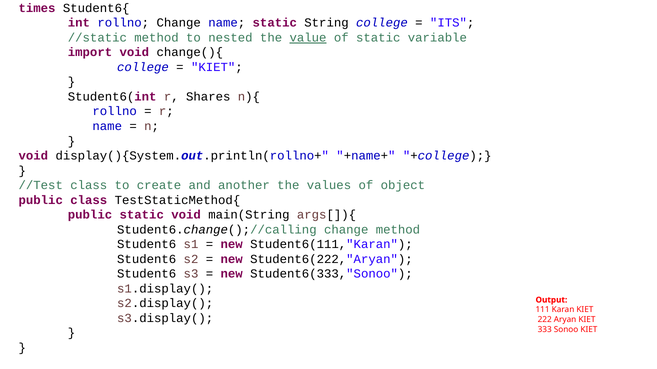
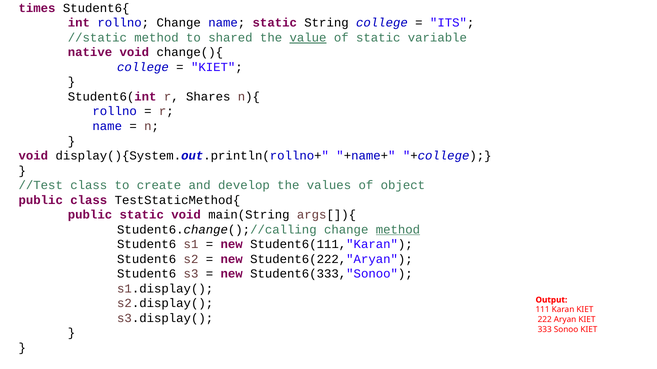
nested: nested -> shared
import: import -> native
another: another -> develop
method at (398, 230) underline: none -> present
